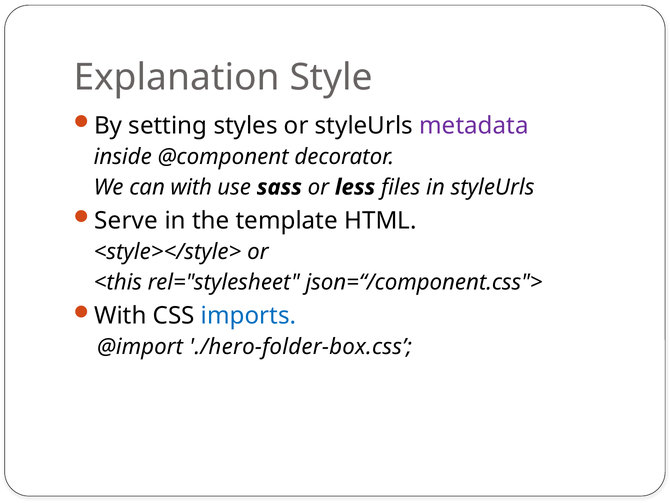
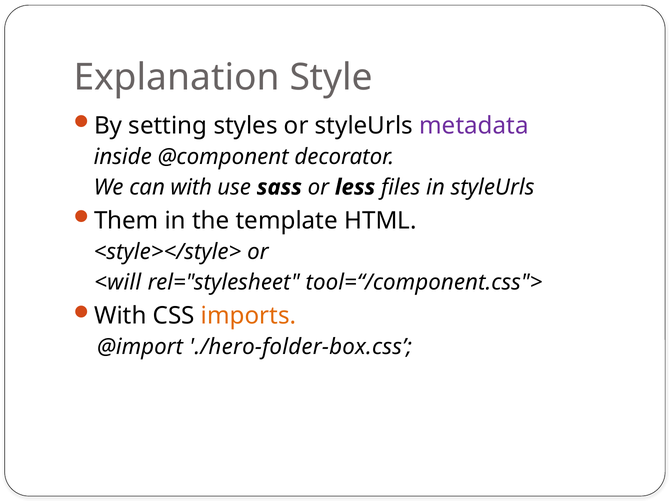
Serve: Serve -> Them
<this: <this -> <will
json=“/component.css">: json=“/component.css"> -> tool=“/component.css">
imports colour: blue -> orange
